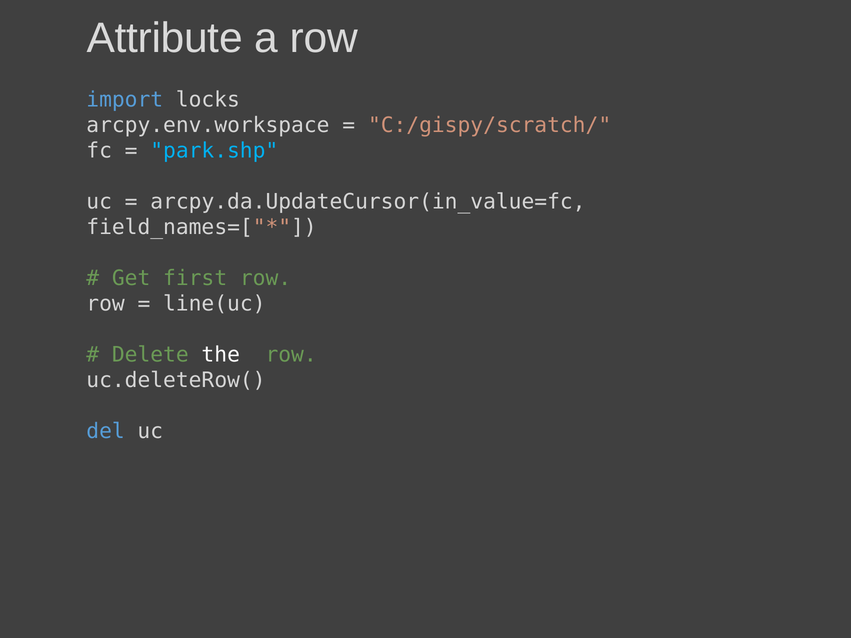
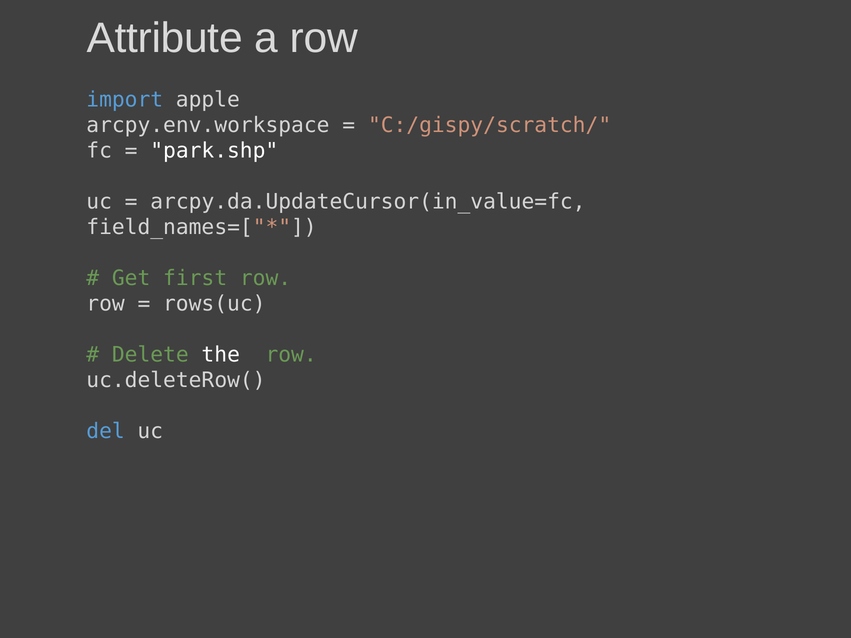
locks: locks -> apple
park.shp colour: light blue -> white
line(uc: line(uc -> rows(uc
